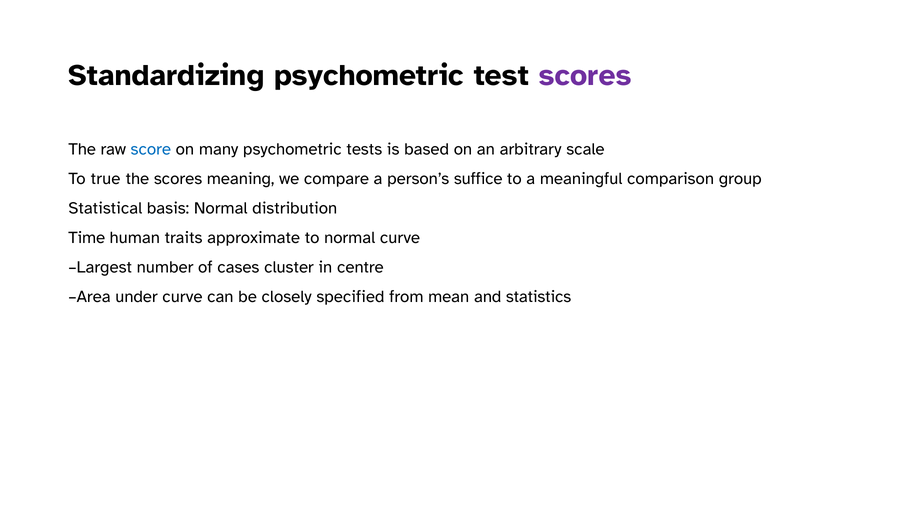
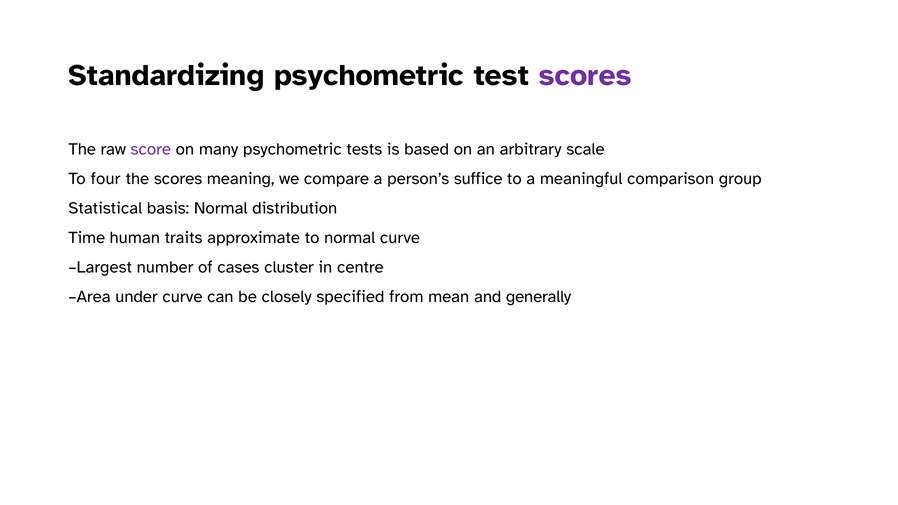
score colour: blue -> purple
true: true -> four
statistics: statistics -> generally
